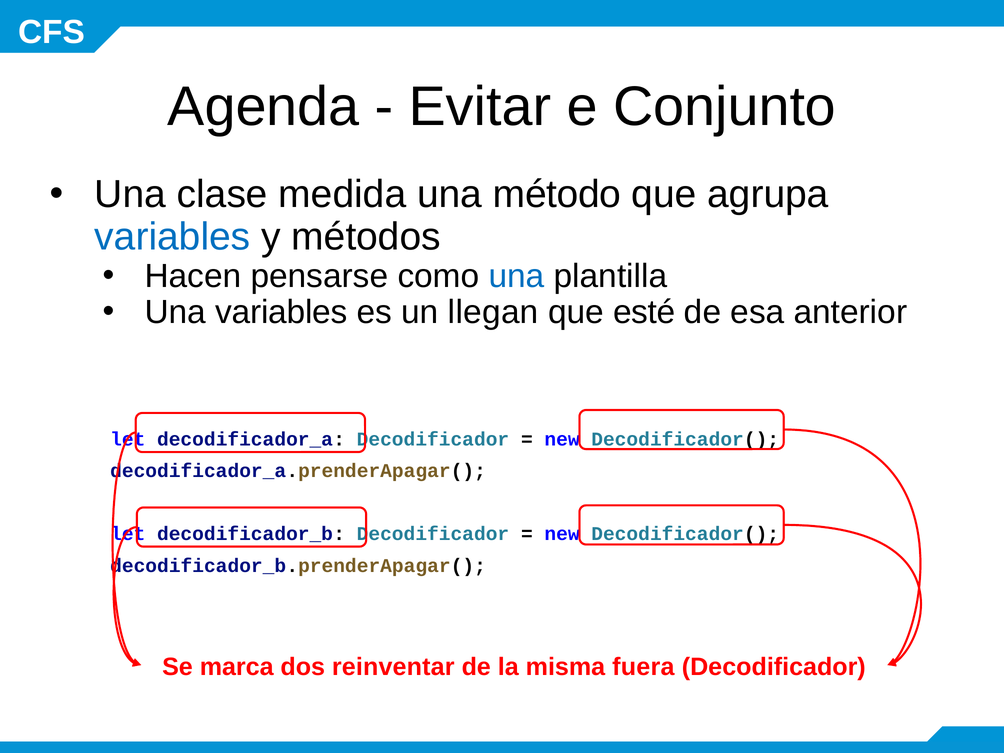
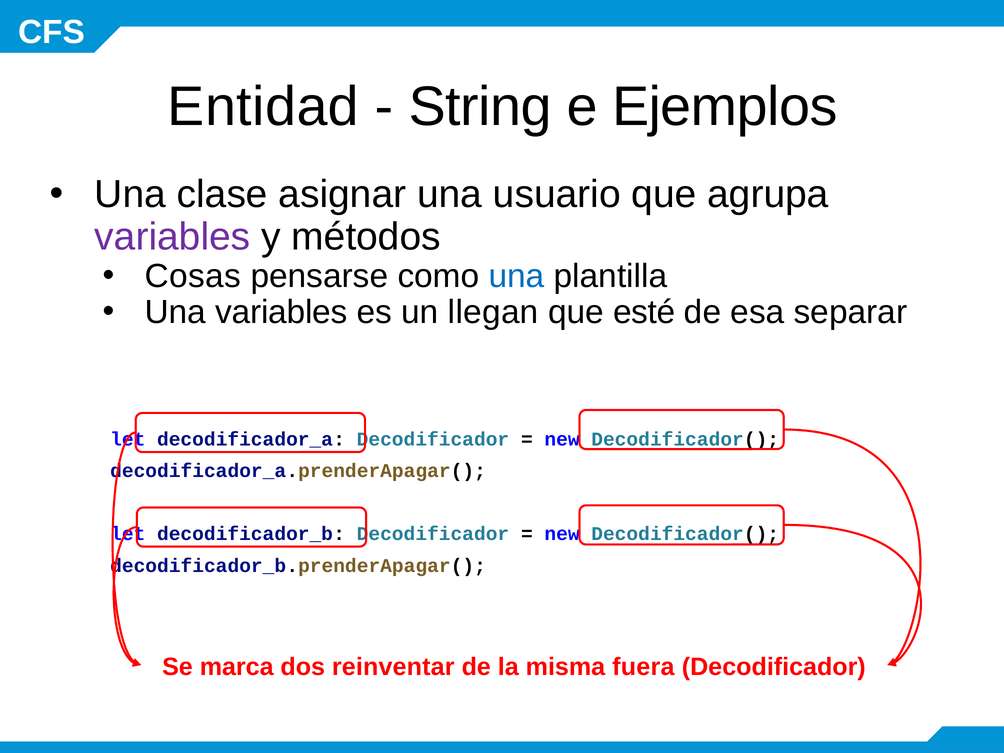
Agenda: Agenda -> Entidad
Evitar: Evitar -> String
Conjunto: Conjunto -> Ejemplos
medida: medida -> asignar
método: método -> usuario
variables at (172, 237) colour: blue -> purple
Hacen: Hacen -> Cosas
anterior: anterior -> separar
